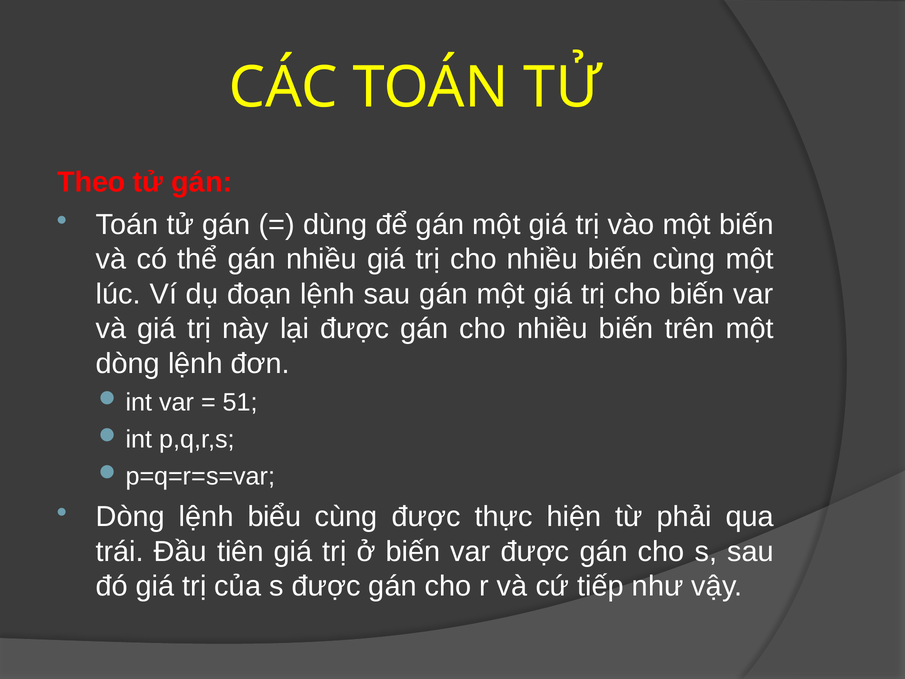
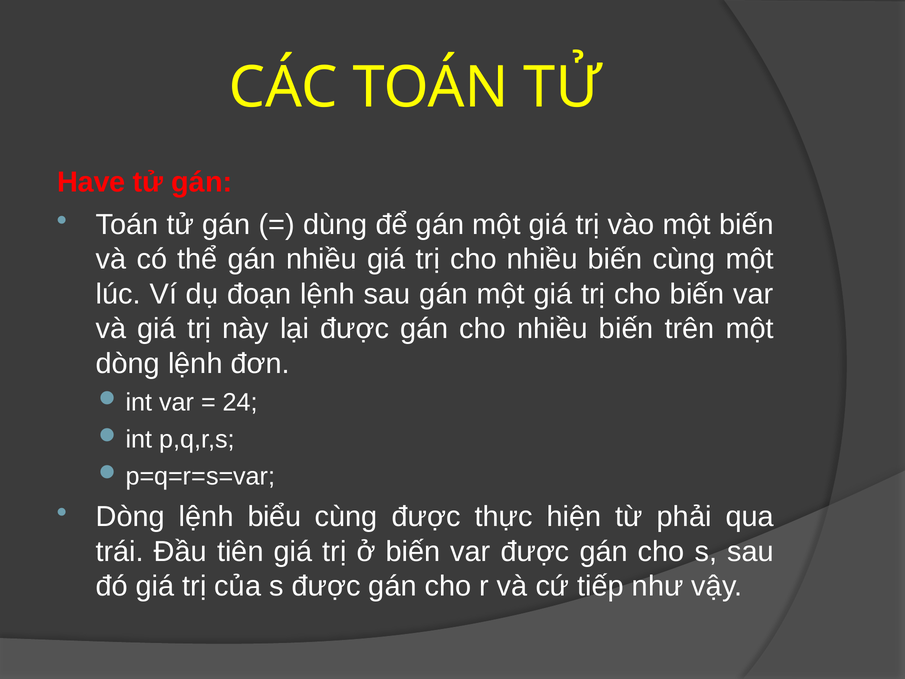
Theo: Theo -> Have
51: 51 -> 24
